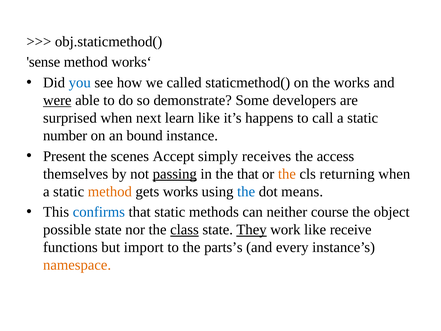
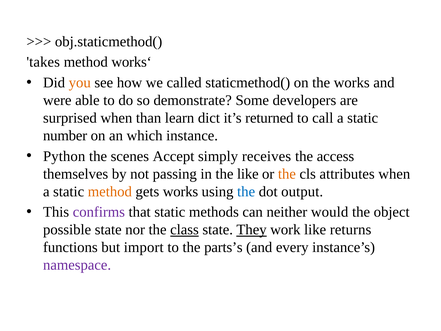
sense: sense -> takes
you colour: blue -> orange
were underline: present -> none
next: next -> than
learn like: like -> dict
happens: happens -> returned
bound: bound -> which
Present: Present -> Python
passing underline: present -> none
the that: that -> like
returning: returning -> attributes
means: means -> output
confirms colour: blue -> purple
course: course -> would
receive: receive -> returns
namespace colour: orange -> purple
